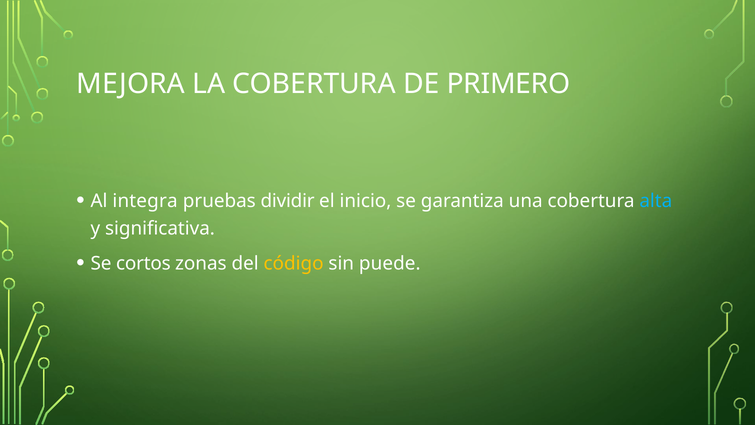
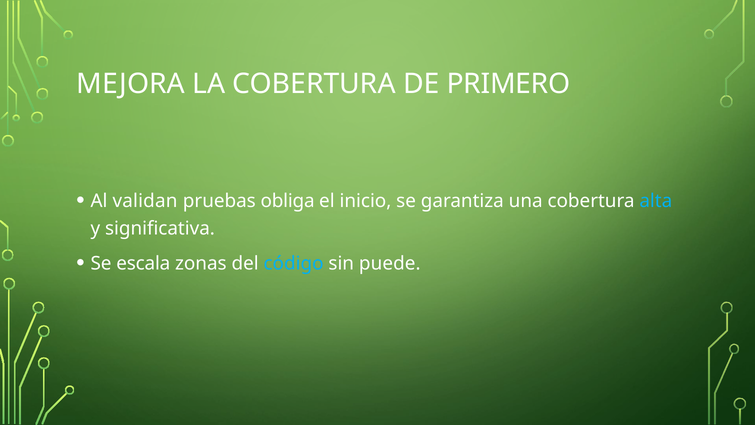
integra: integra -> validan
dividir: dividir -> obliga
cortos: cortos -> escala
código colour: yellow -> light blue
